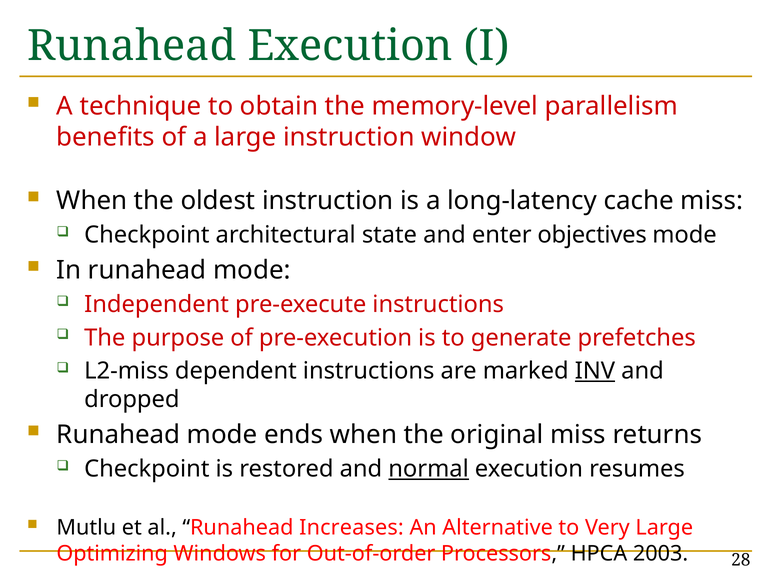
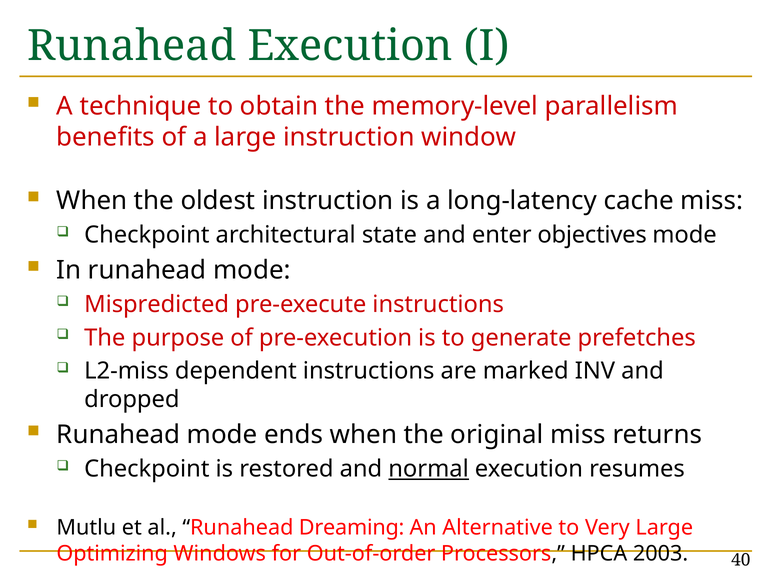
Independent: Independent -> Mispredicted
INV underline: present -> none
Increases: Increases -> Dreaming
28: 28 -> 40
